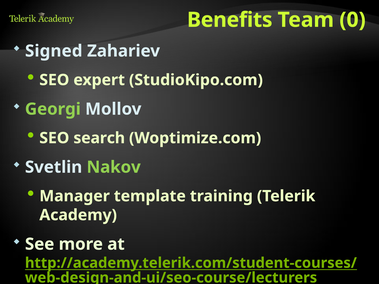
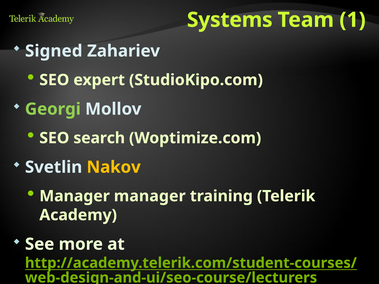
Benefits: Benefits -> Systems
0: 0 -> 1
Nakov colour: light green -> yellow
Manager template: template -> manager
